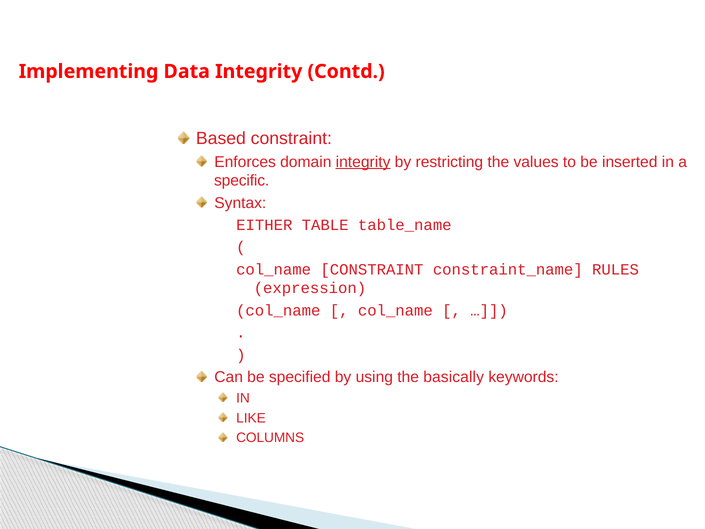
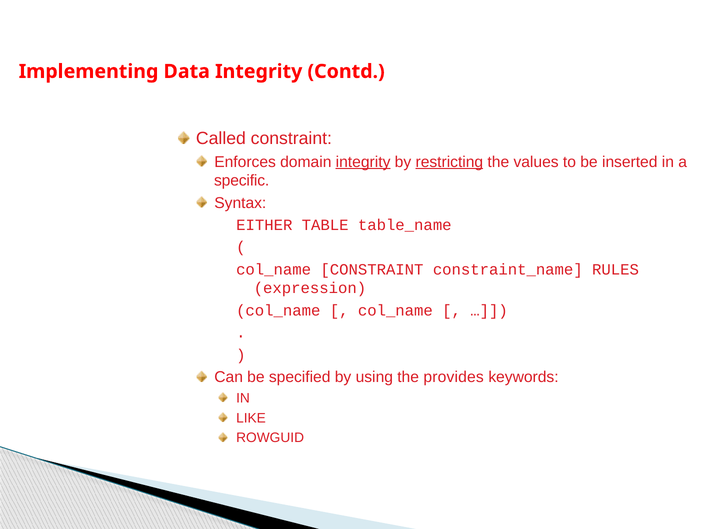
Based: Based -> Called
restricting underline: none -> present
basically: basically -> provides
COLUMNS: COLUMNS -> ROWGUID
